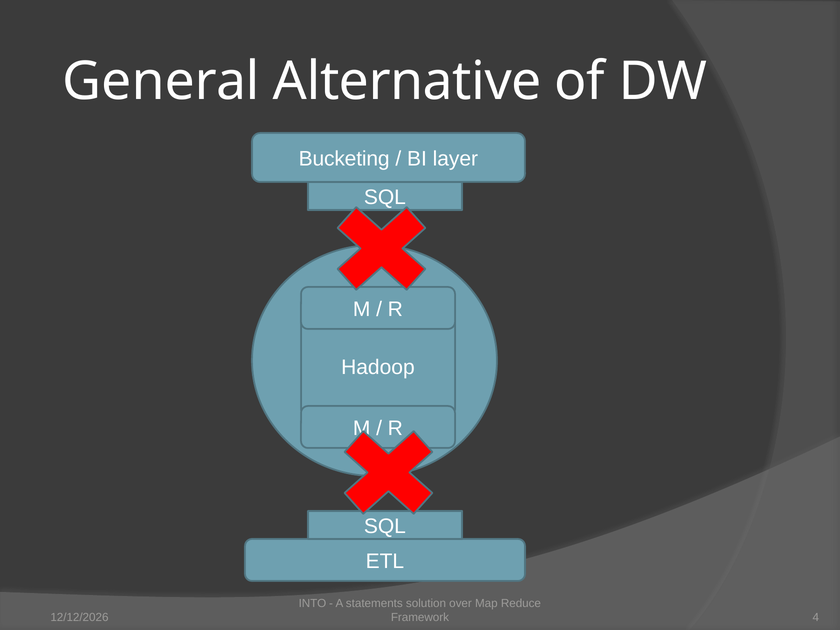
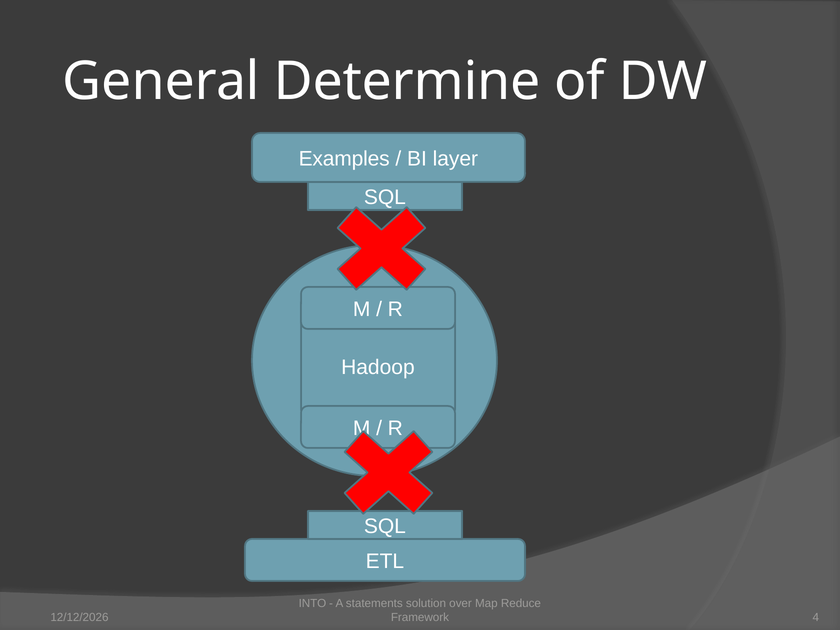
Alternative: Alternative -> Determine
Bucketing: Bucketing -> Examples
